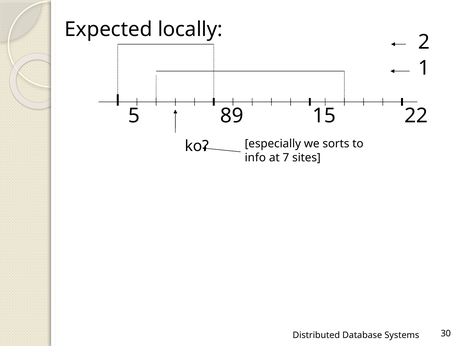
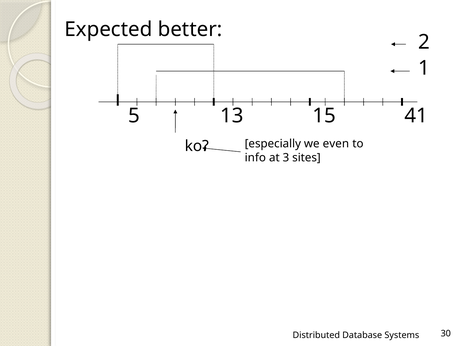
locally: locally -> better
89: 89 -> 13
22: 22 -> 41
sorts: sorts -> even
7: 7 -> 3
